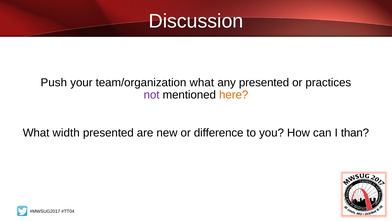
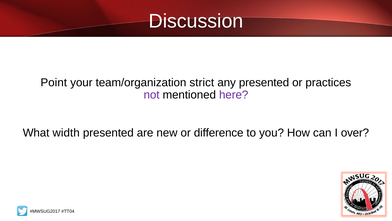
Push: Push -> Point
team/organization what: what -> strict
here colour: orange -> purple
than: than -> over
